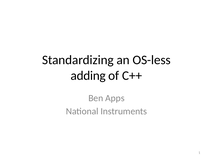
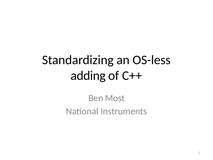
Apps: Apps -> Most
